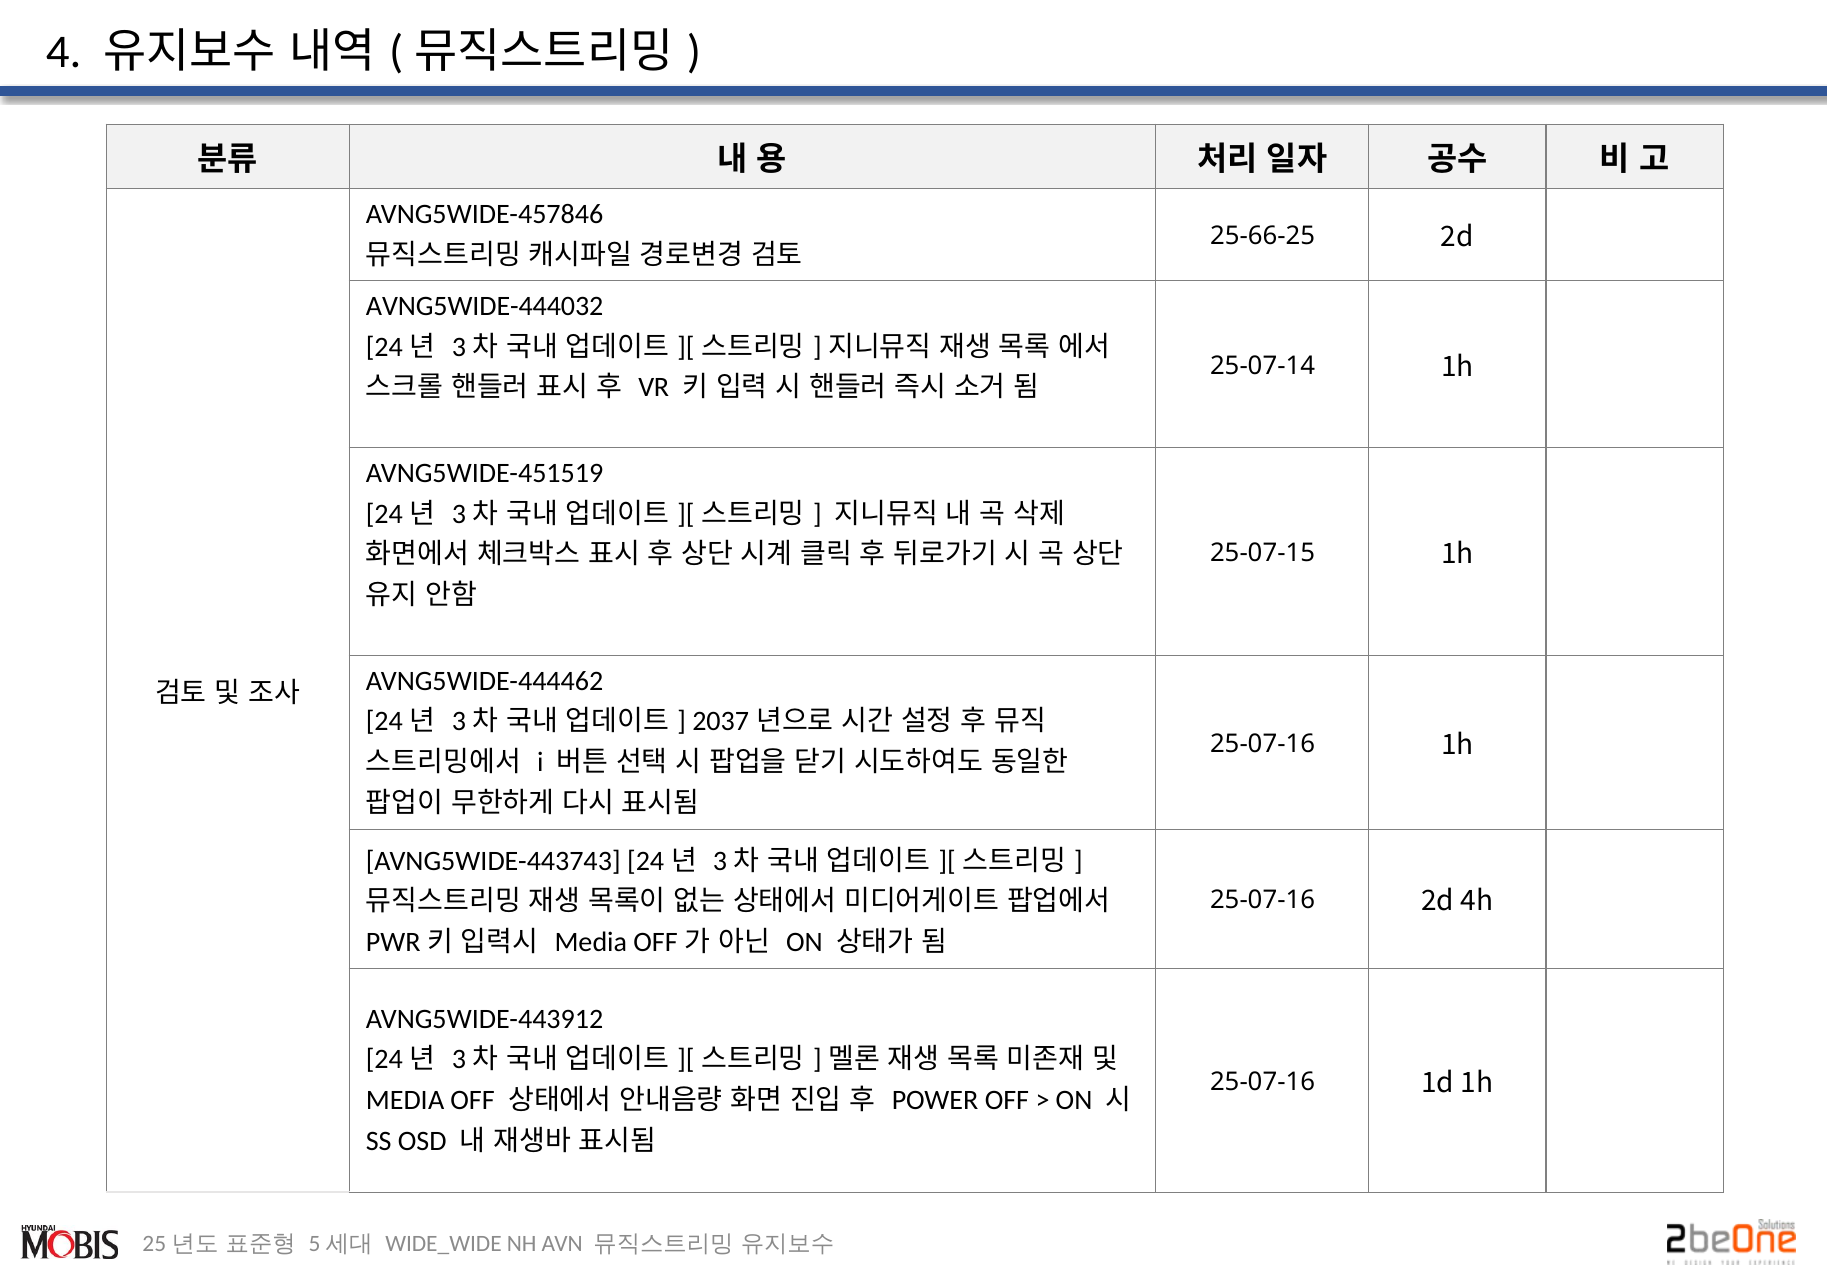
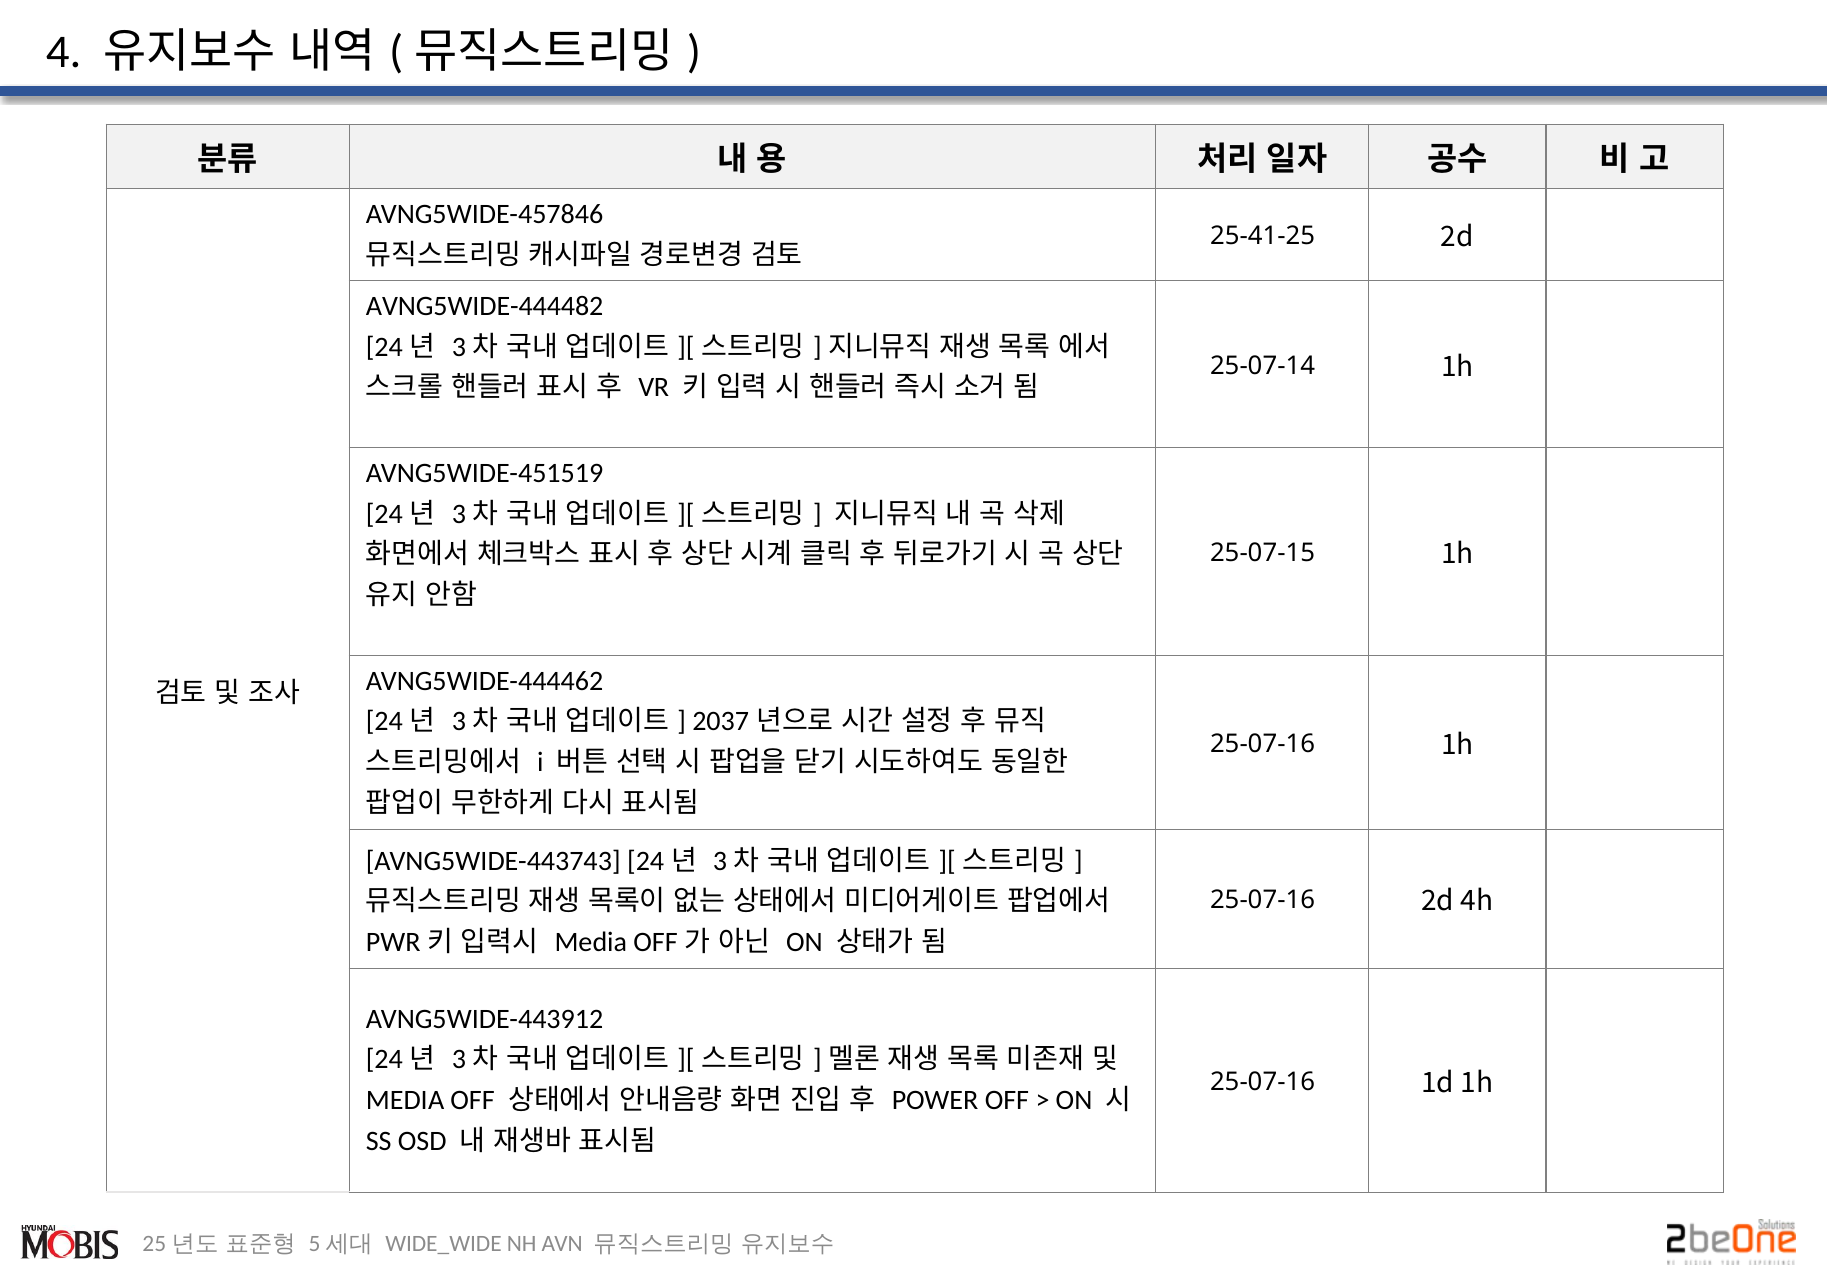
25-66-25: 25-66-25 -> 25-41-25
AVNG5WIDE-444032: AVNG5WIDE-444032 -> AVNG5WIDE-444482
